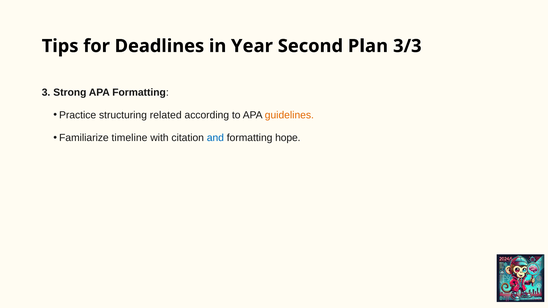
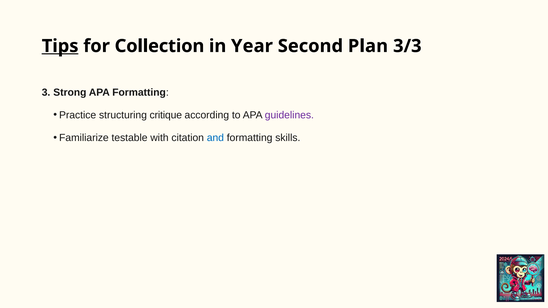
Tips underline: none -> present
Deadlines: Deadlines -> Collection
related: related -> critique
guidelines colour: orange -> purple
timeline: timeline -> testable
hope: hope -> skills
